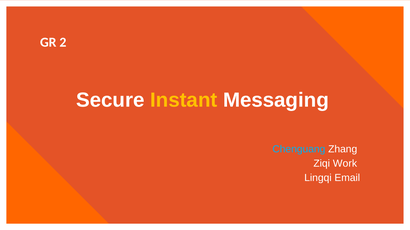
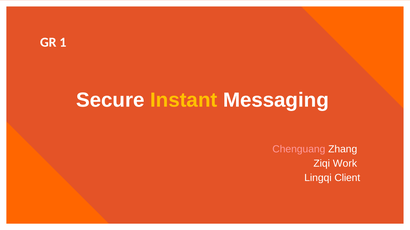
2: 2 -> 1
Chenguang colour: light blue -> pink
Email: Email -> Client
